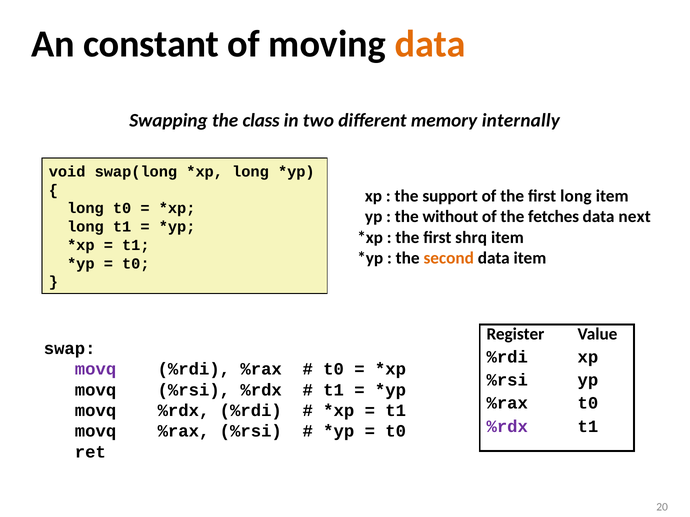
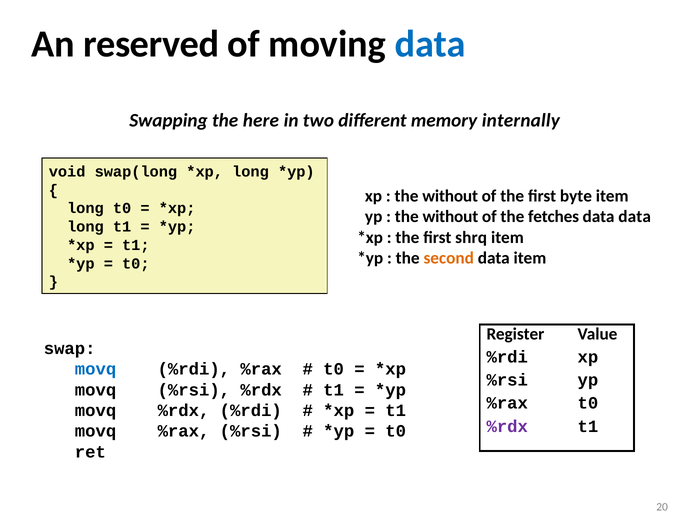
constant: constant -> reserved
data at (430, 44) colour: orange -> blue
class: class -> here
support at (450, 196): support -> without
first long: long -> byte
data next: next -> data
movq at (96, 370) colour: purple -> blue
